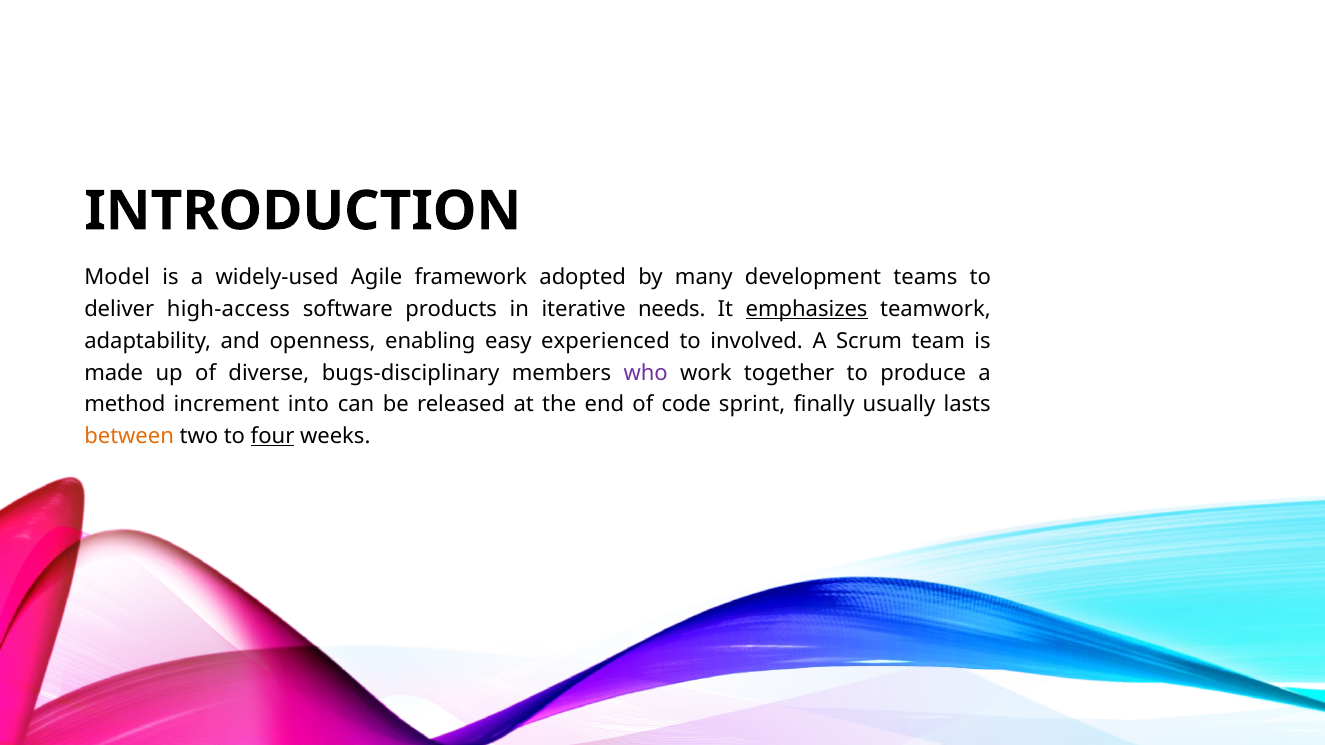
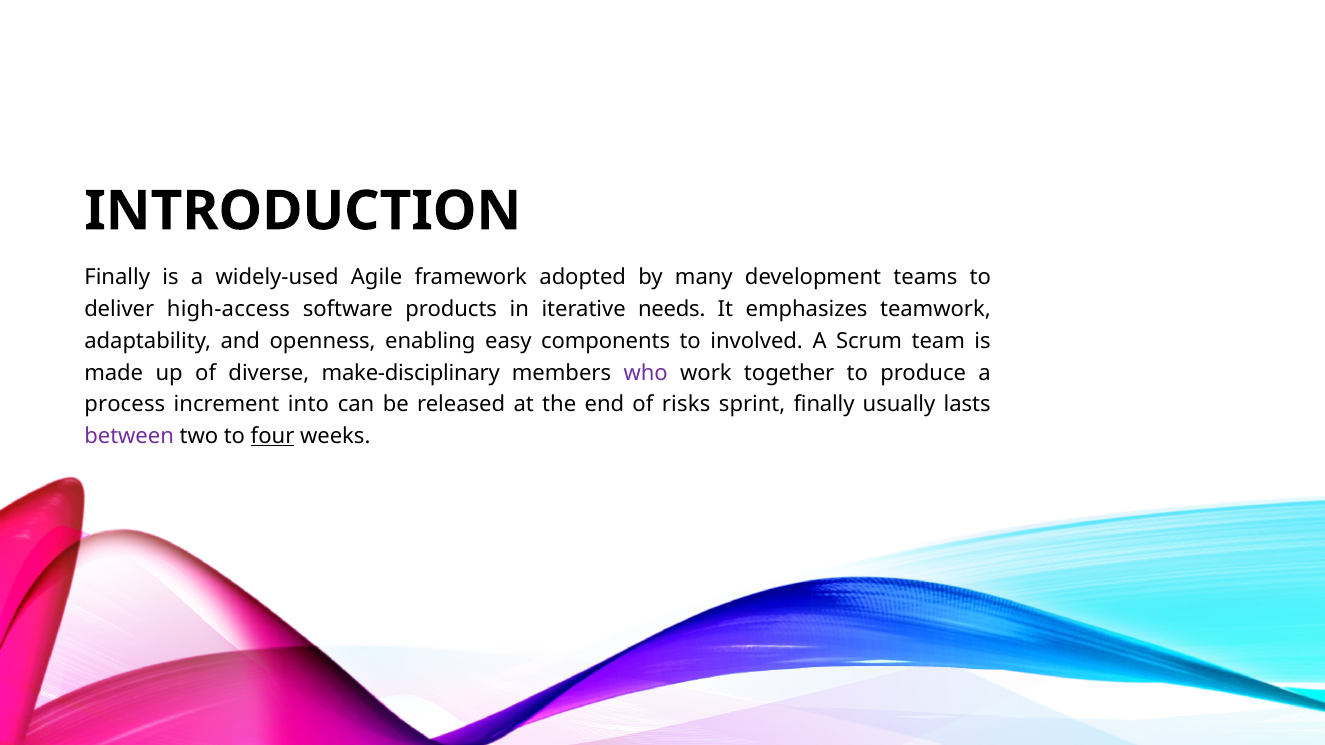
Model at (117, 278): Model -> Finally
emphasizes underline: present -> none
experienced: experienced -> components
bugs-disciplinary: bugs-disciplinary -> make-disciplinary
method: method -> process
code: code -> risks
between colour: orange -> purple
